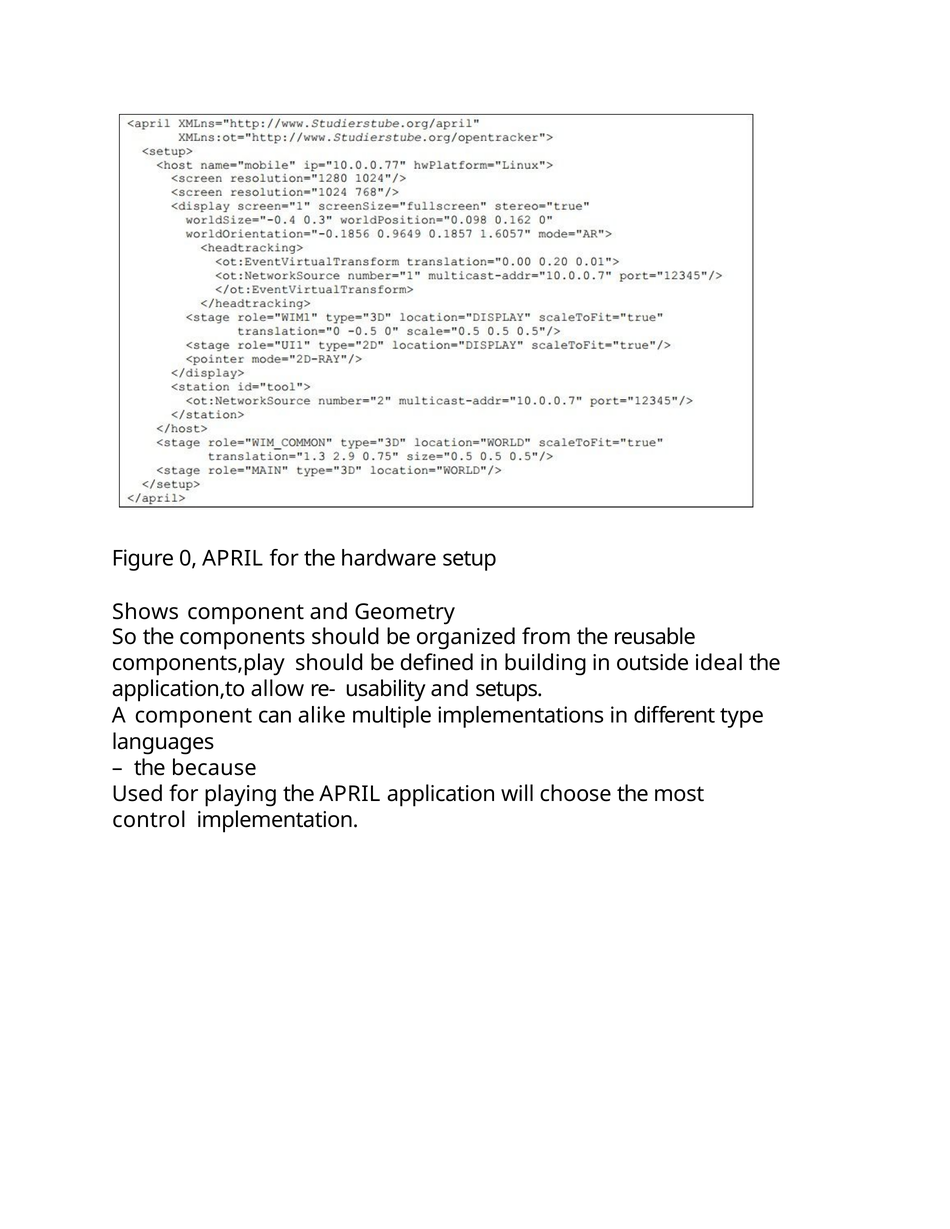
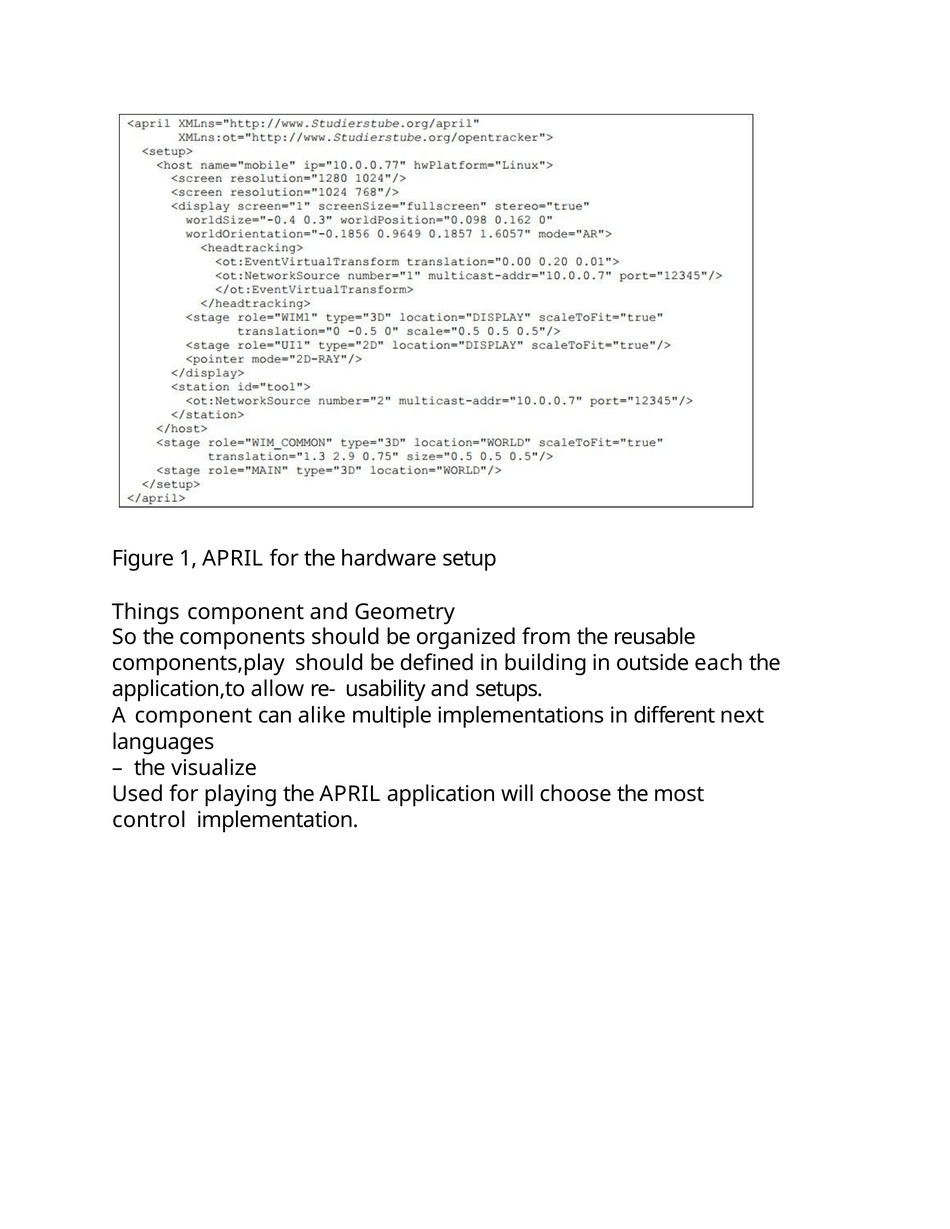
0: 0 -> 1
Shows: Shows -> Things
ideal: ideal -> each
type: type -> next
because: because -> visualize
